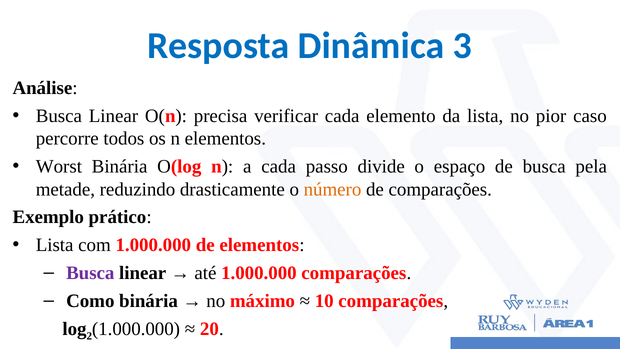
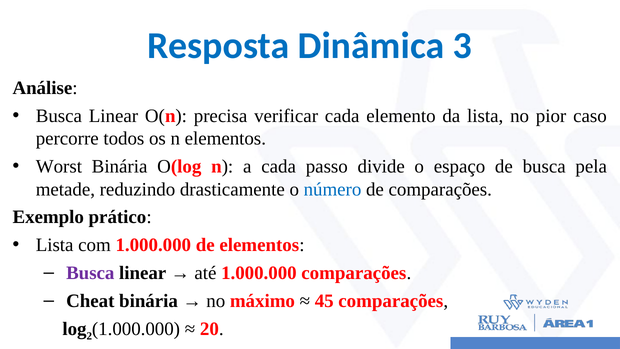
número colour: orange -> blue
Como: Como -> Cheat
10: 10 -> 45
